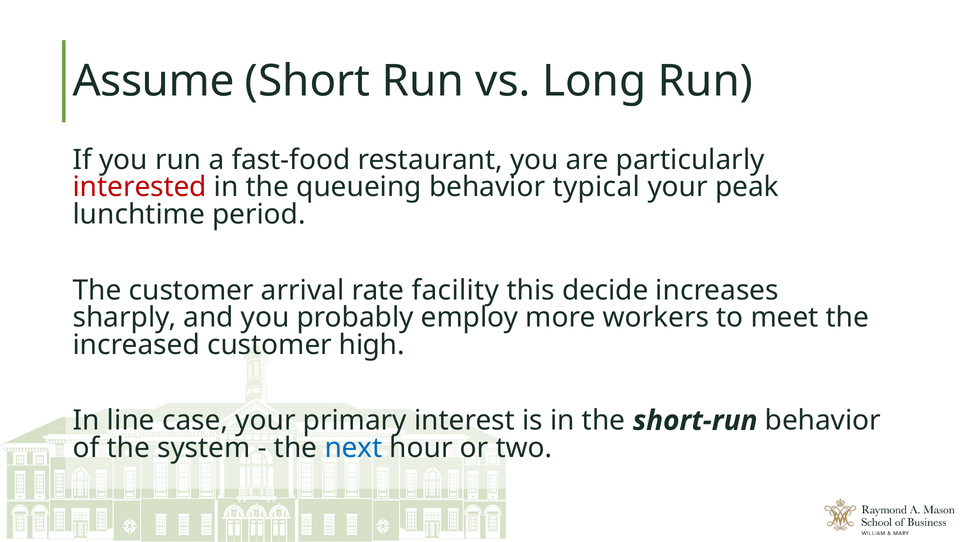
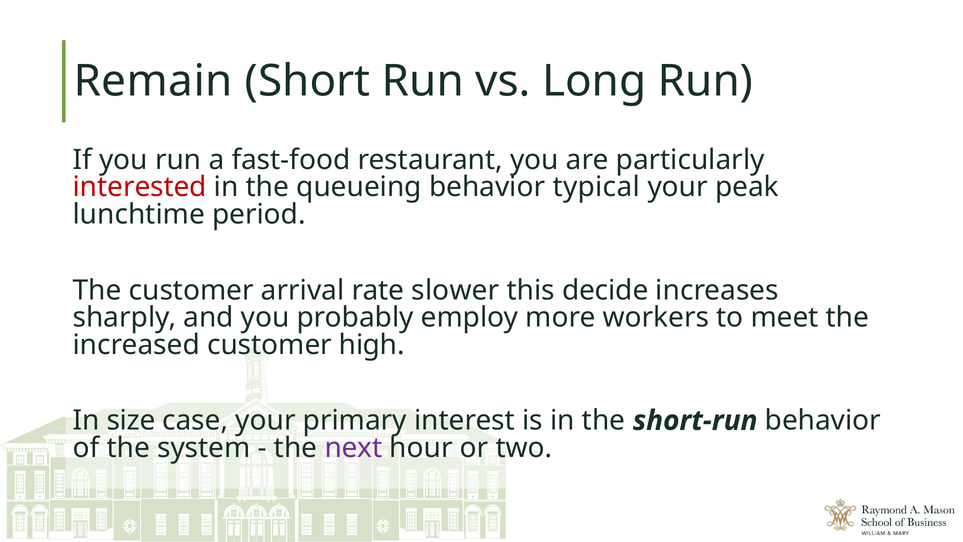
Assume: Assume -> Remain
facility: facility -> slower
line: line -> size
next colour: blue -> purple
